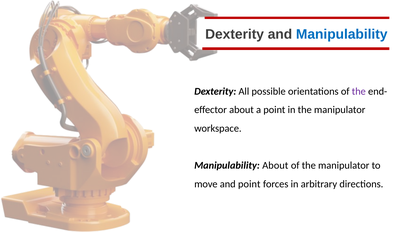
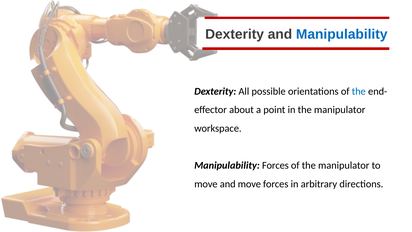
the at (359, 91) colour: purple -> blue
Manipulability About: About -> Forces
and point: point -> move
